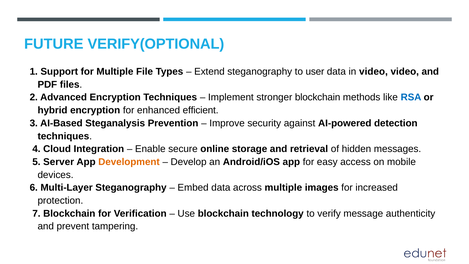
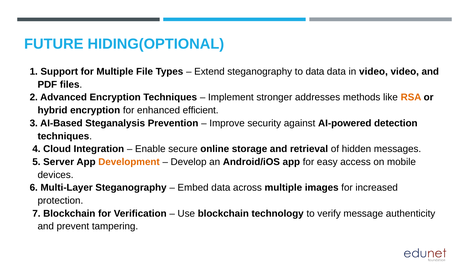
VERIFY(OPTIONAL: VERIFY(OPTIONAL -> HIDING(OPTIONAL
to user: user -> data
stronger blockchain: blockchain -> addresses
RSA colour: blue -> orange
